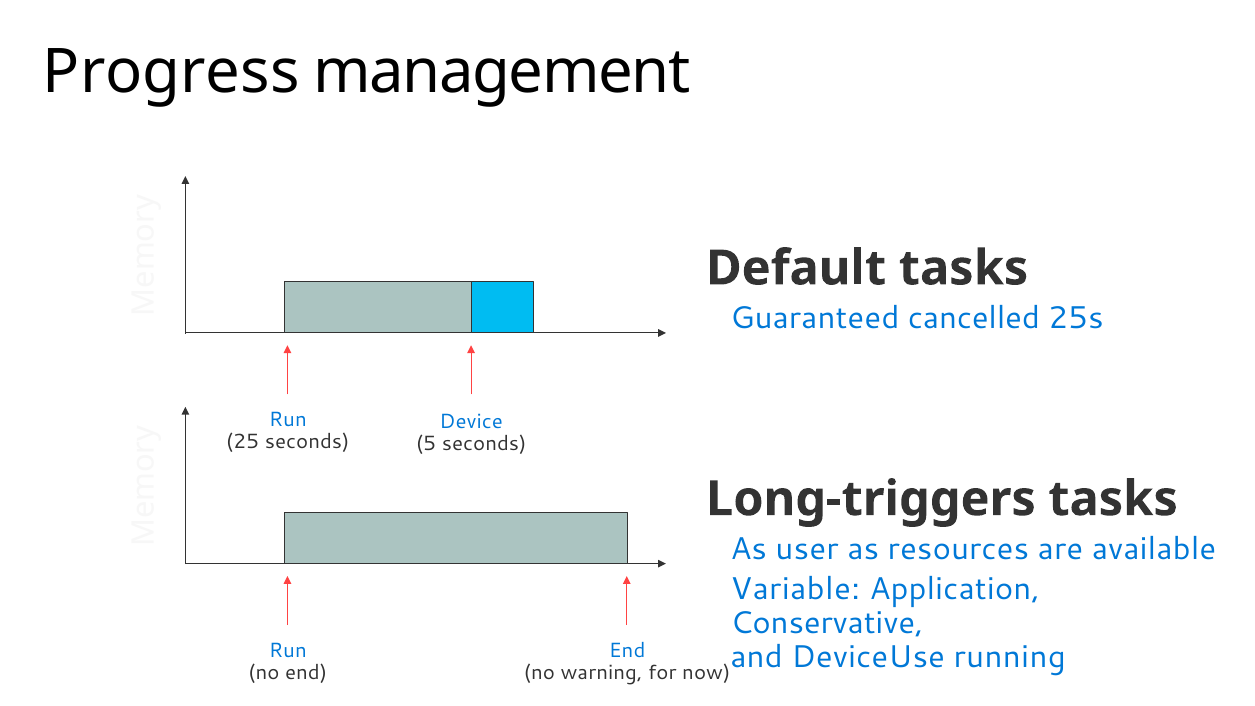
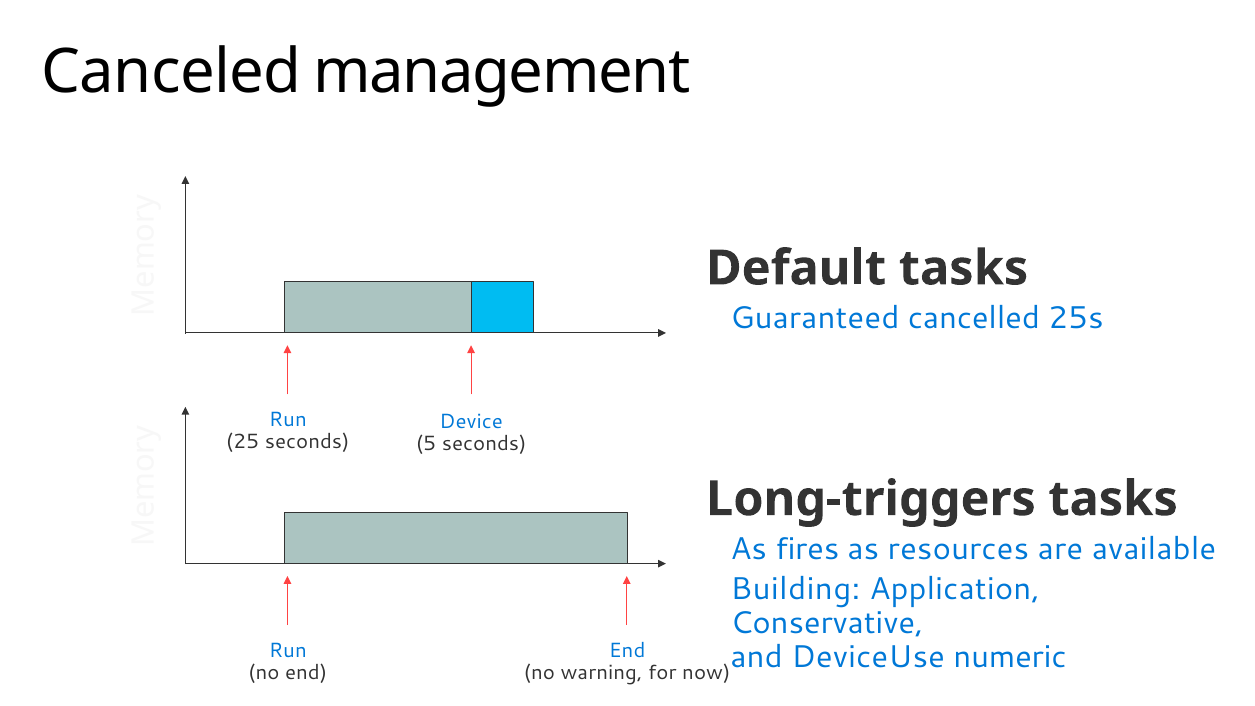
Progress: Progress -> Canceled
user: user -> fires
Variable: Variable -> Building
running: running -> numeric
